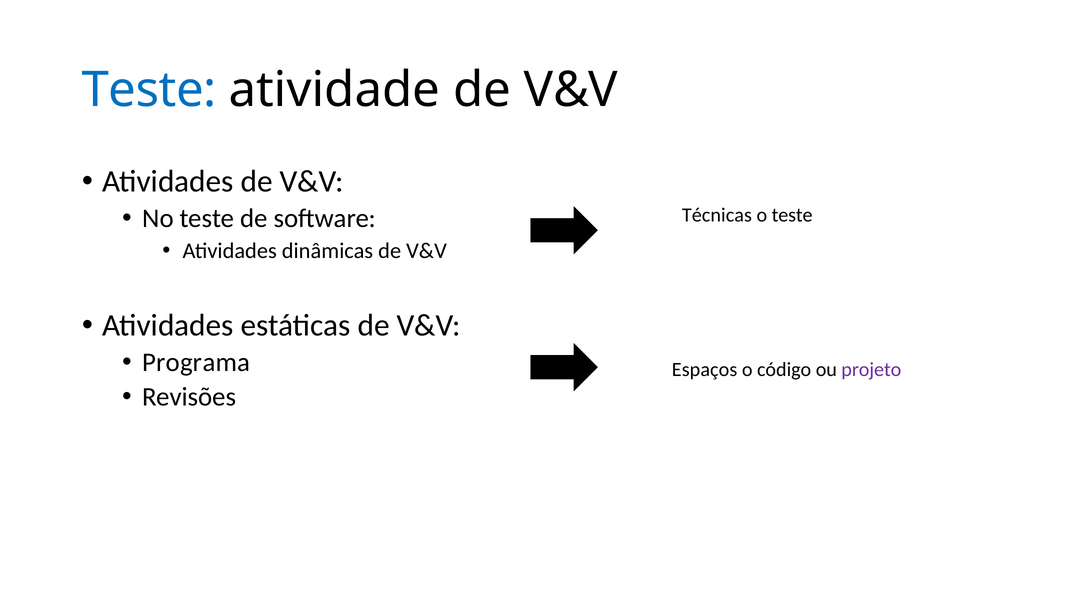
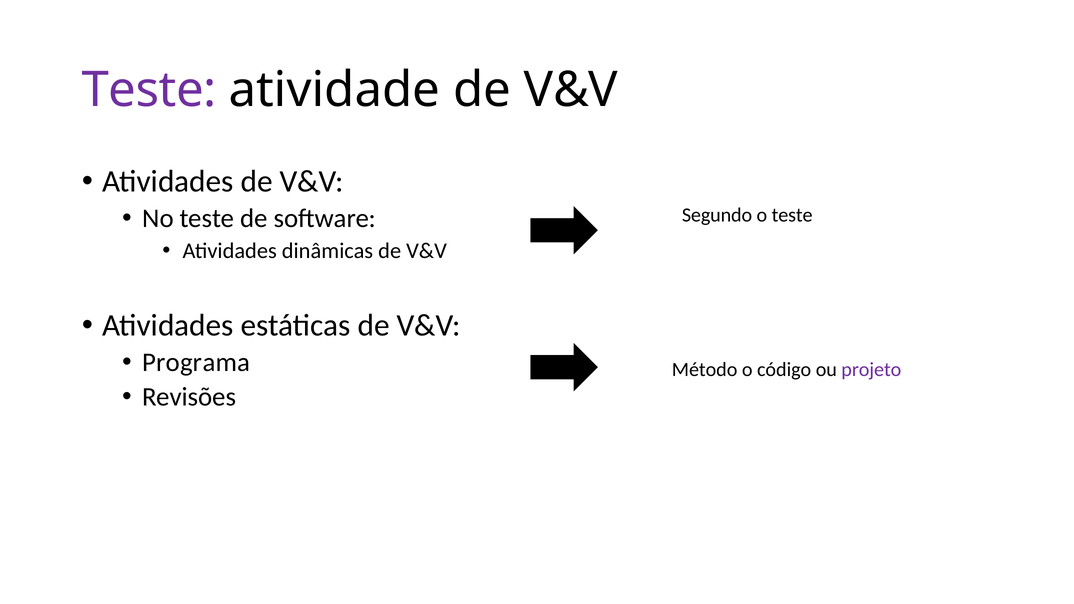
Teste at (149, 90) colour: blue -> purple
Técnicas: Técnicas -> Segundo
Espaços: Espaços -> Método
